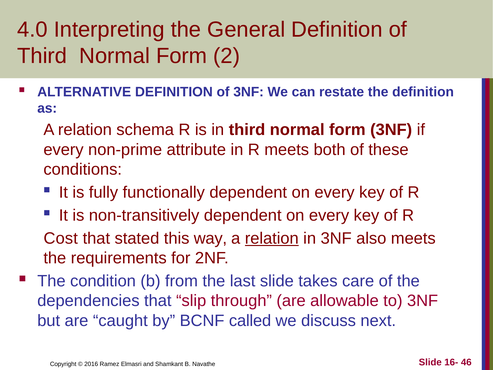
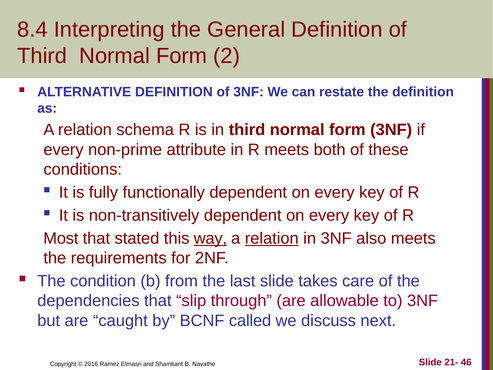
4.0: 4.0 -> 8.4
Cost: Cost -> Most
way underline: none -> present
16-: 16- -> 21-
